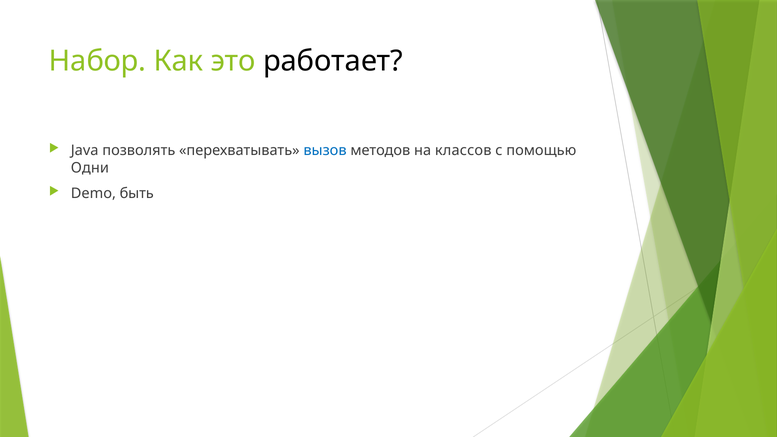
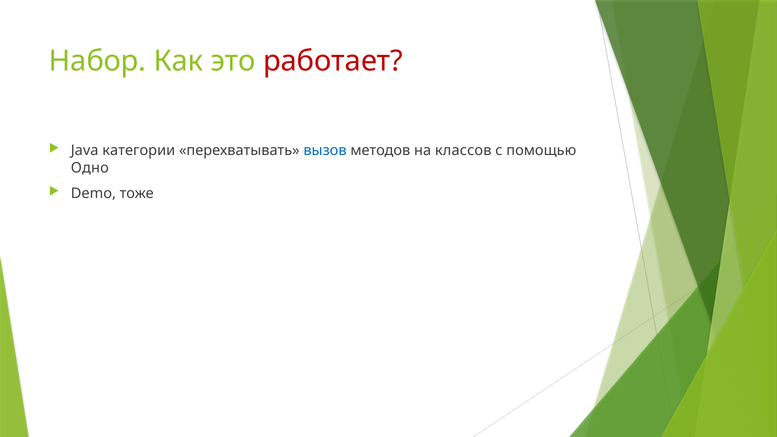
работает colour: black -> red
позволять: позволять -> категории
Одни: Одни -> Одно
быть: быть -> тоже
